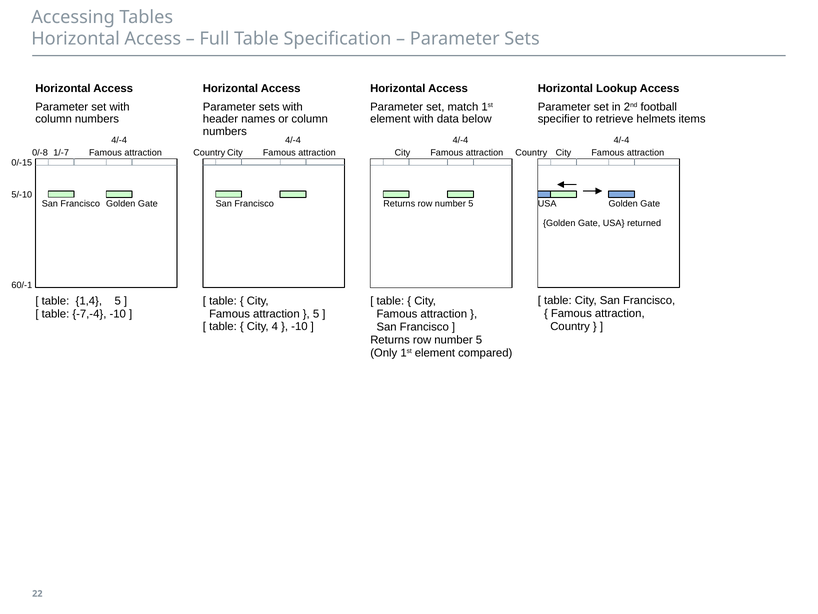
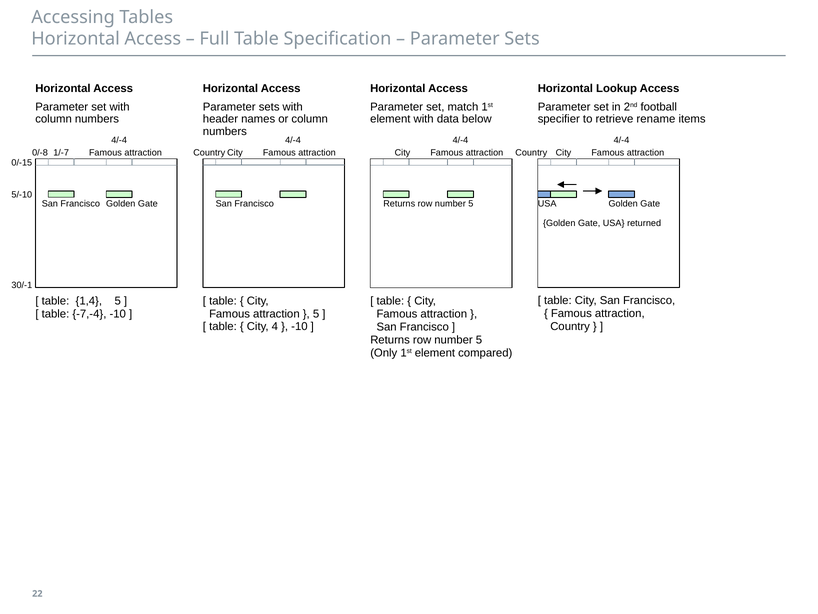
helmets: helmets -> rename
60/-1: 60/-1 -> 30/-1
